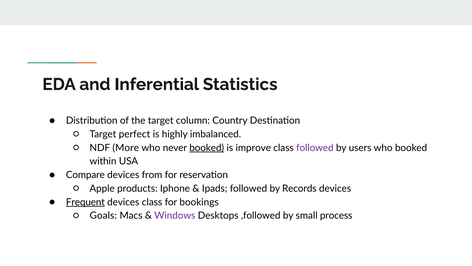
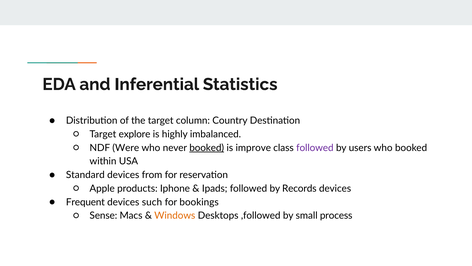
perfect: perfect -> explore
More: More -> Were
Compare: Compare -> Standard
Frequent underline: present -> none
devices class: class -> such
Goals: Goals -> Sense
Windows colour: purple -> orange
